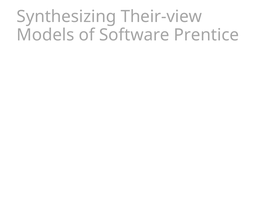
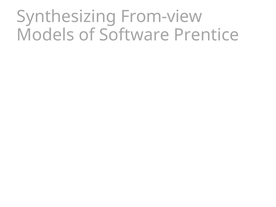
Their-view: Their-view -> From-view
